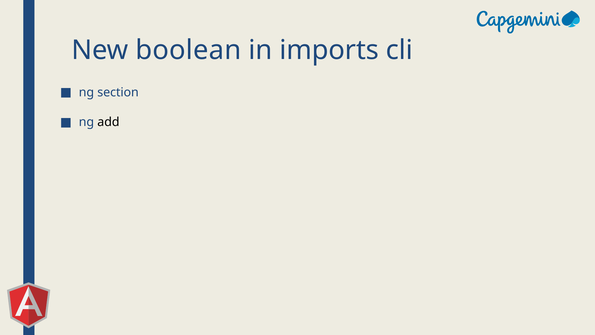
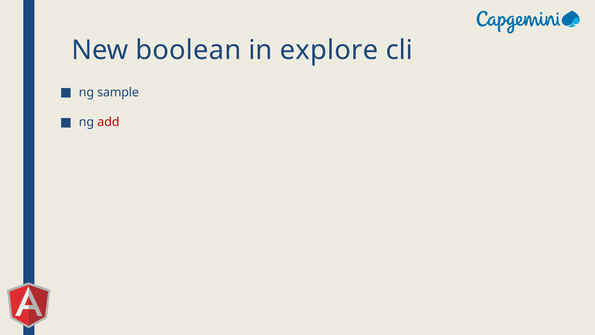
imports: imports -> explore
section: section -> sample
add colour: black -> red
